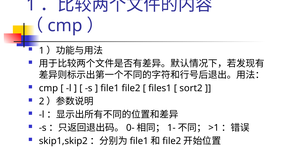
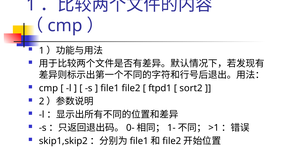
files1: files1 -> ftpd1
